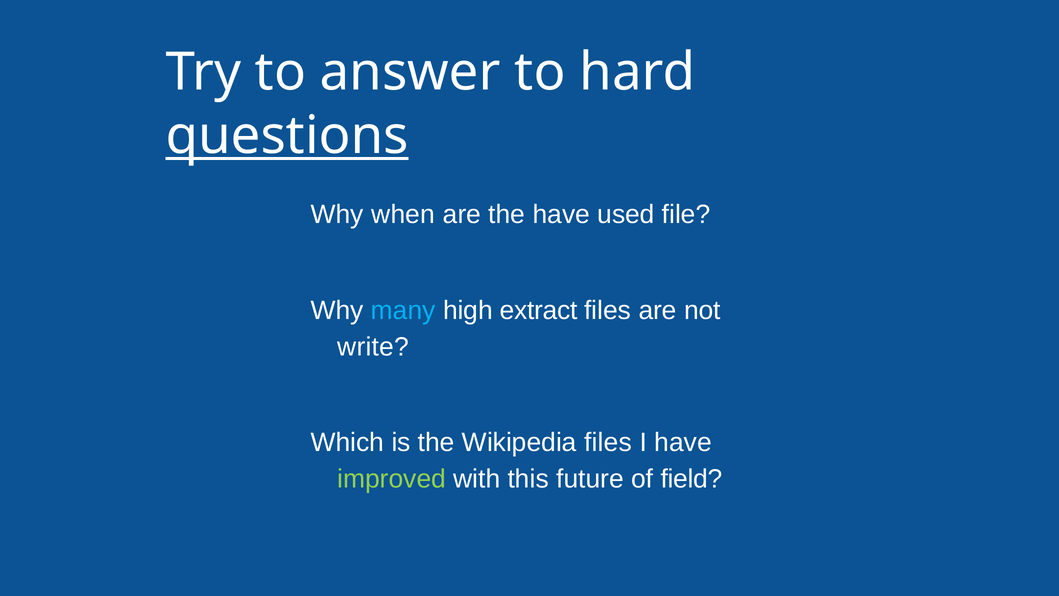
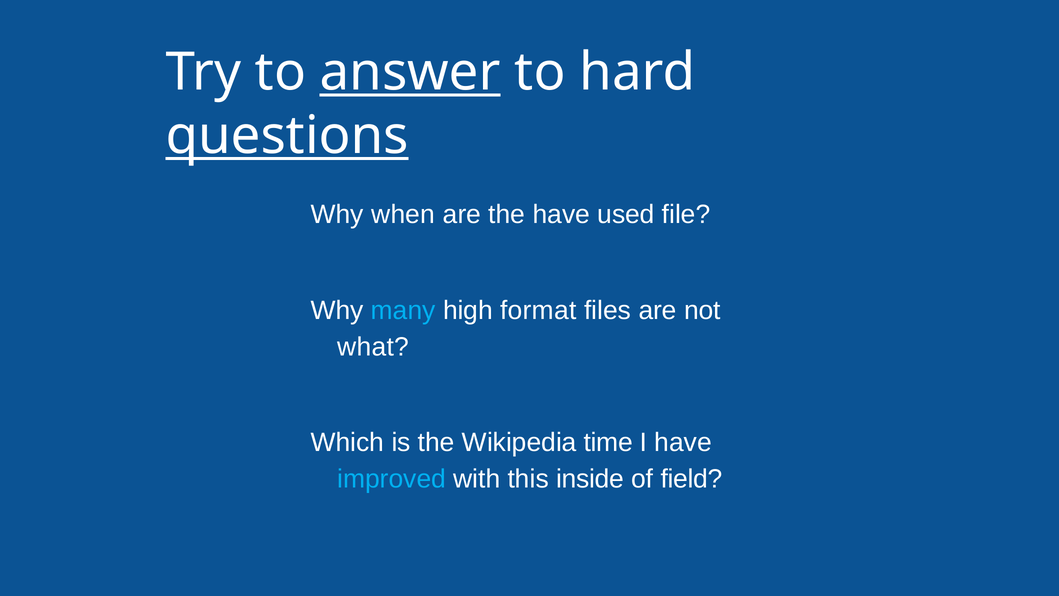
answer underline: none -> present
extract: extract -> format
write: write -> what
Wikipedia files: files -> time
improved colour: light green -> light blue
future: future -> inside
